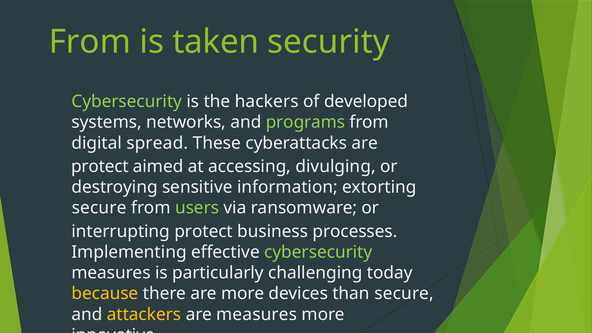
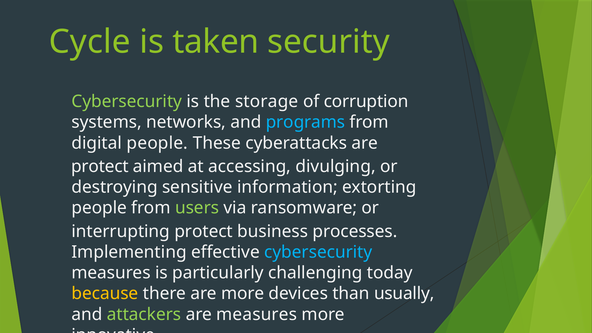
From at (90, 42): From -> Cycle
hackers: hackers -> storage
developed: developed -> corruption
programs colour: light green -> light blue
digital spread: spread -> people
secure at (99, 208): secure -> people
cybersecurity at (318, 252) colour: light green -> light blue
than secure: secure -> usually
attackers colour: yellow -> light green
